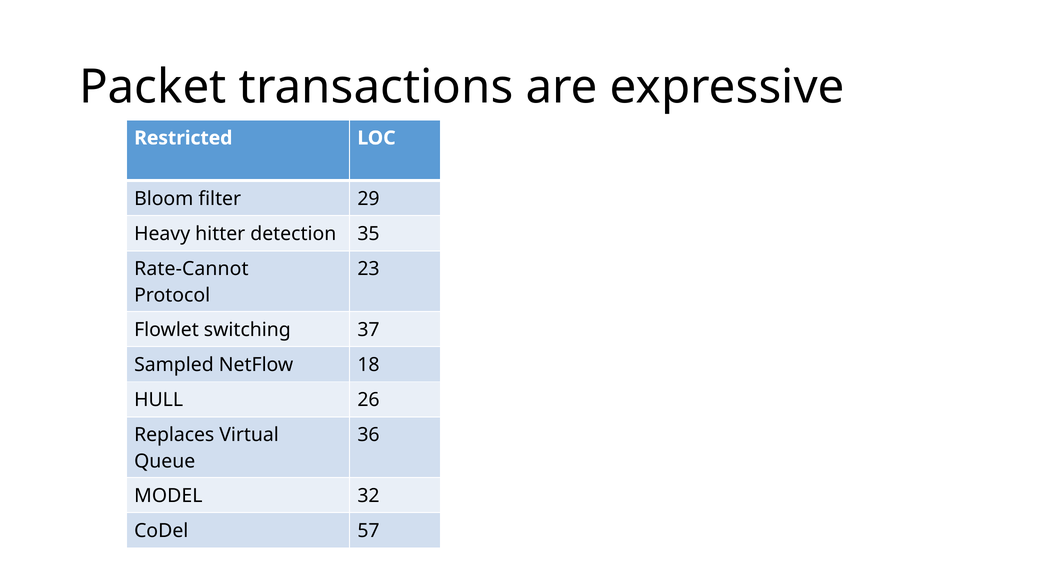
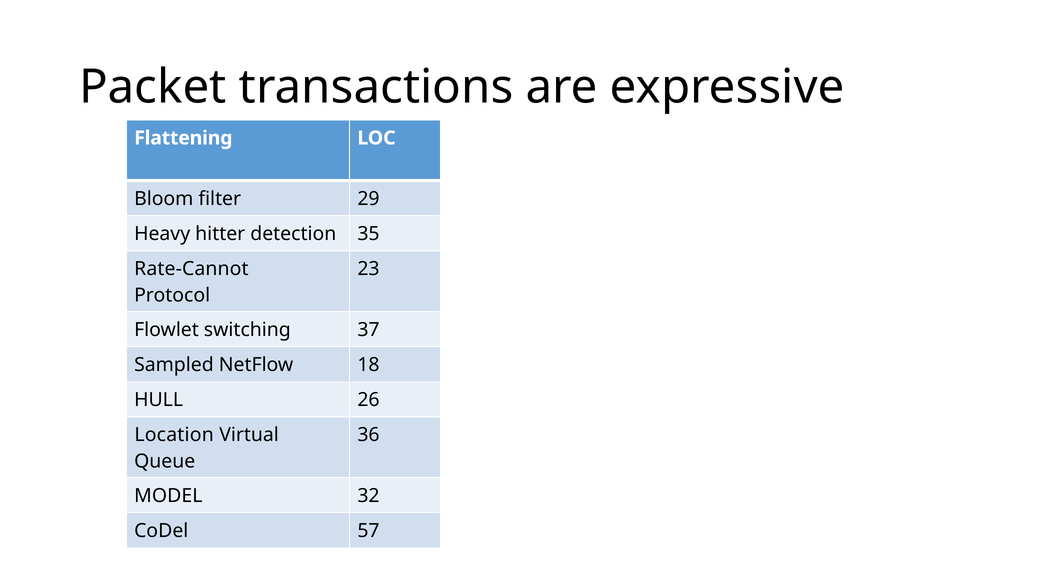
Restricted: Restricted -> Flattening
Replaces: Replaces -> Location
